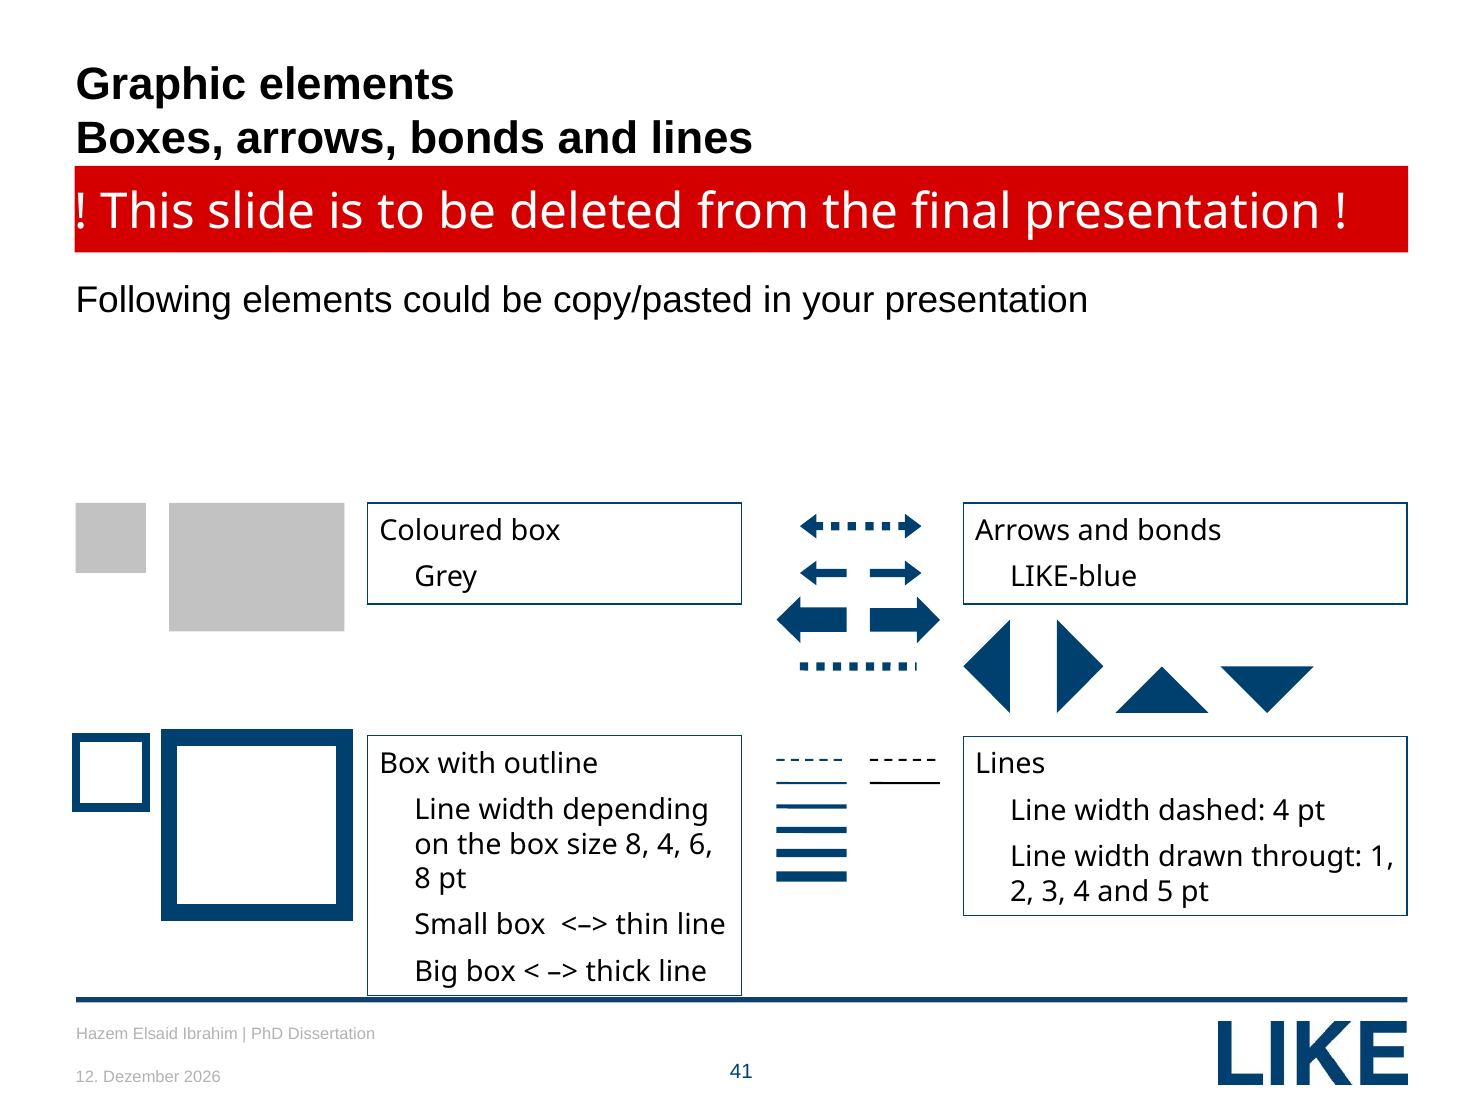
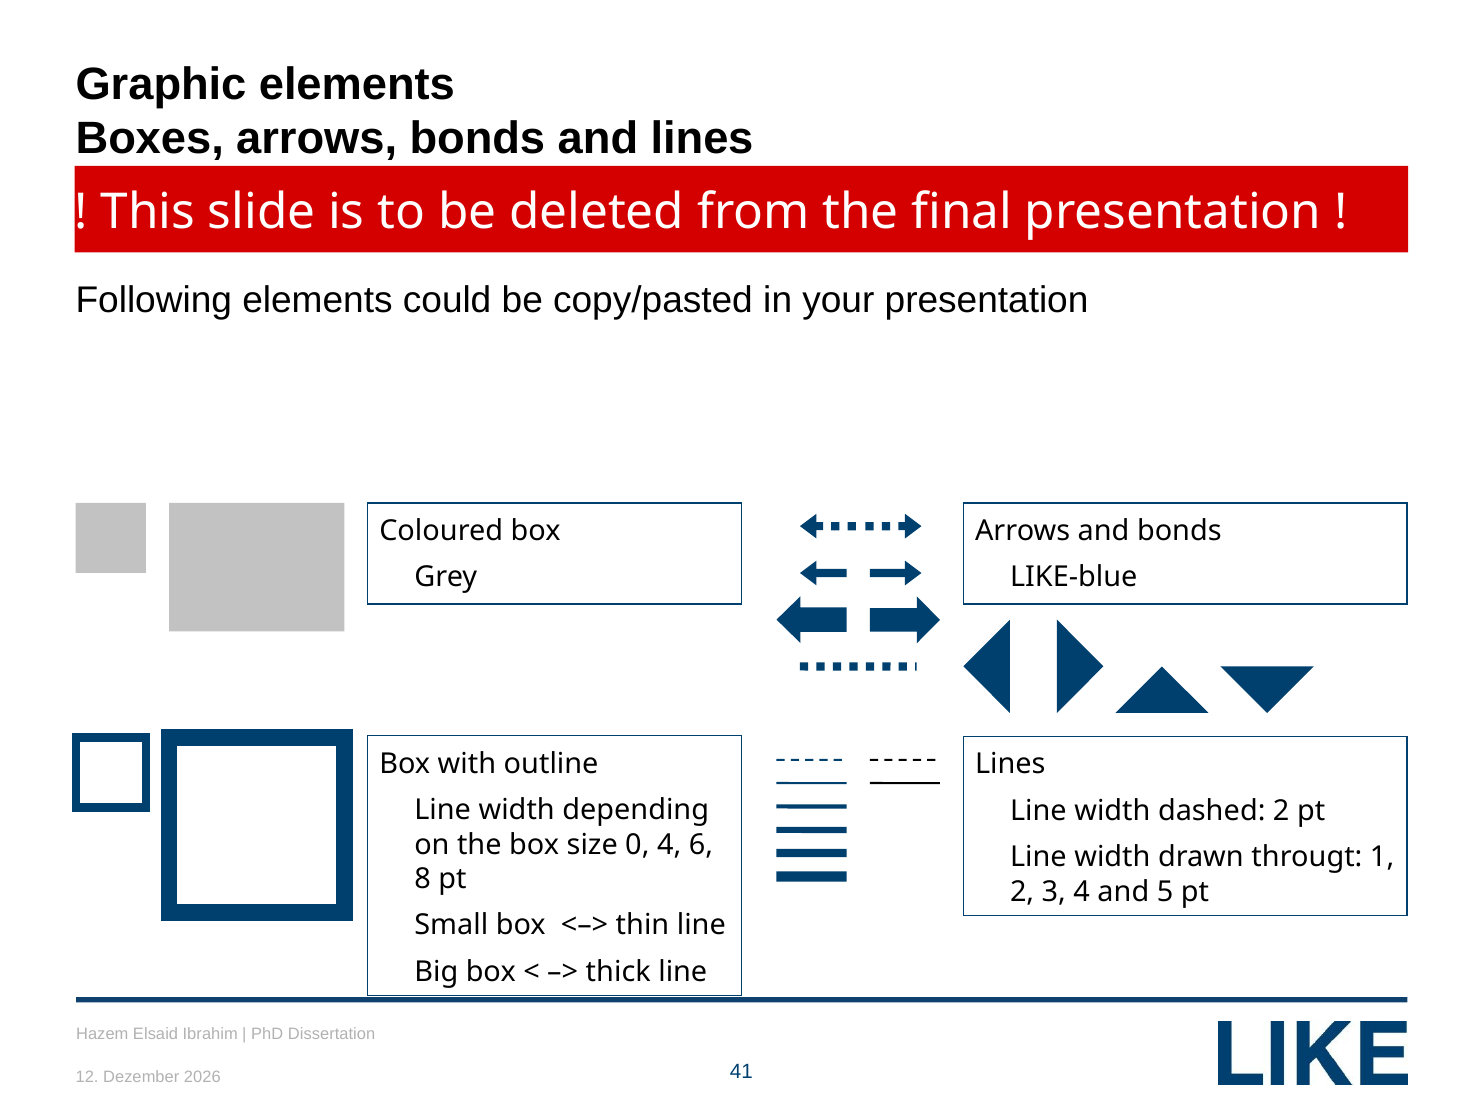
dashed 4: 4 -> 2
size 8: 8 -> 0
